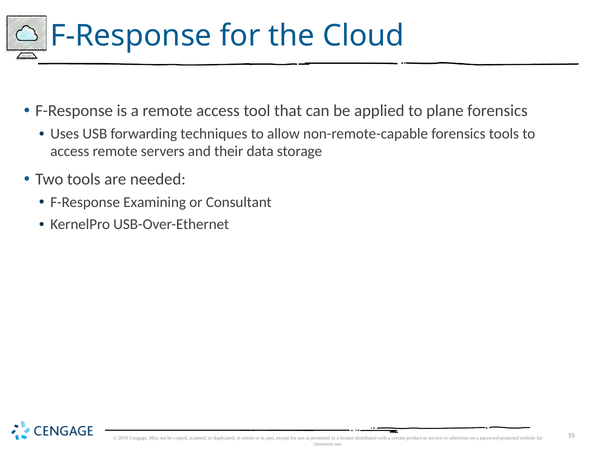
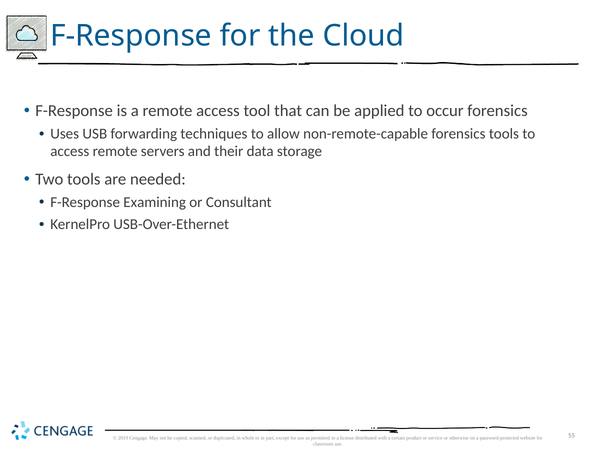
plane: plane -> occur
